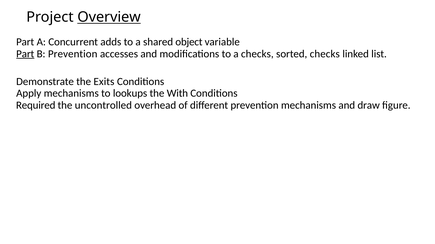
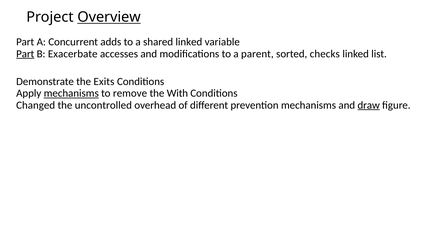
shared object: object -> linked
B Prevention: Prevention -> Exacerbate
a checks: checks -> parent
mechanisms at (71, 94) underline: none -> present
lookups: lookups -> remove
Required: Required -> Changed
draw underline: none -> present
